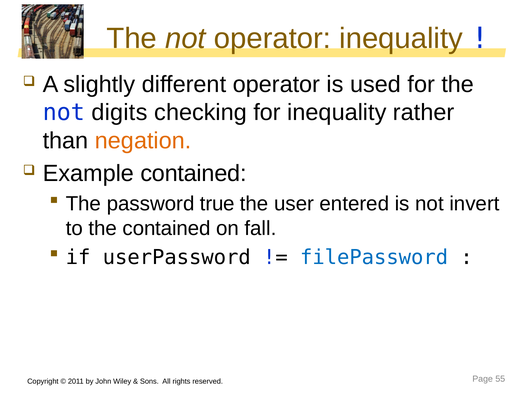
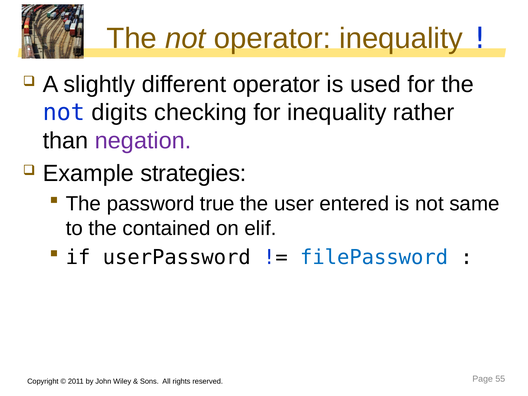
negation colour: orange -> purple
Example contained: contained -> strategies
invert: invert -> same
fall: fall -> elif
